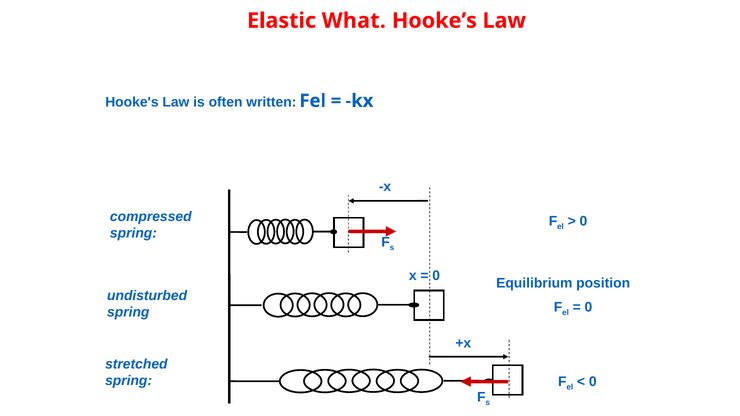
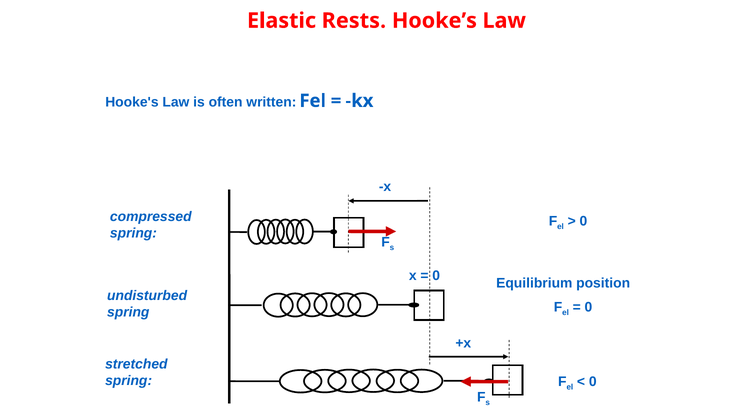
What: What -> Rests
